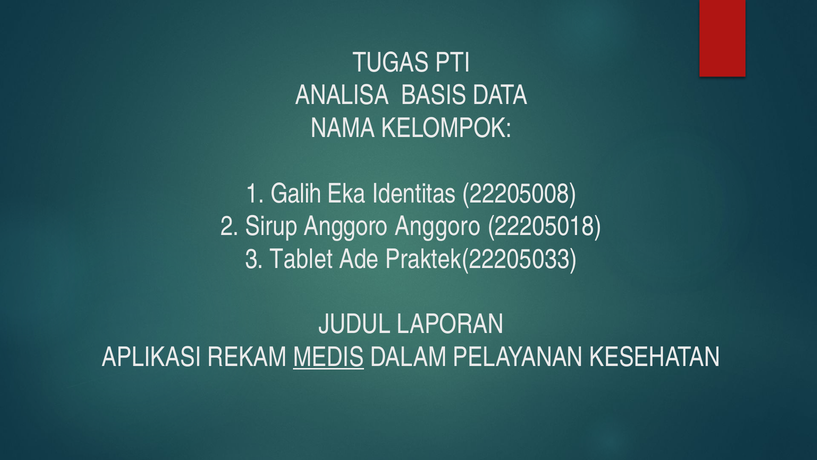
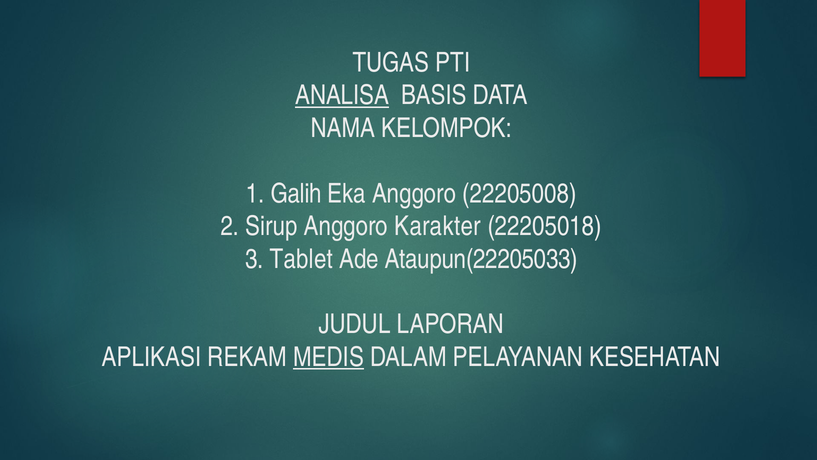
ANALISA underline: none -> present
Eka Identitas: Identitas -> Anggoro
Anggoro Anggoro: Anggoro -> Karakter
Praktek(22205033: Praktek(22205033 -> Ataupun(22205033
